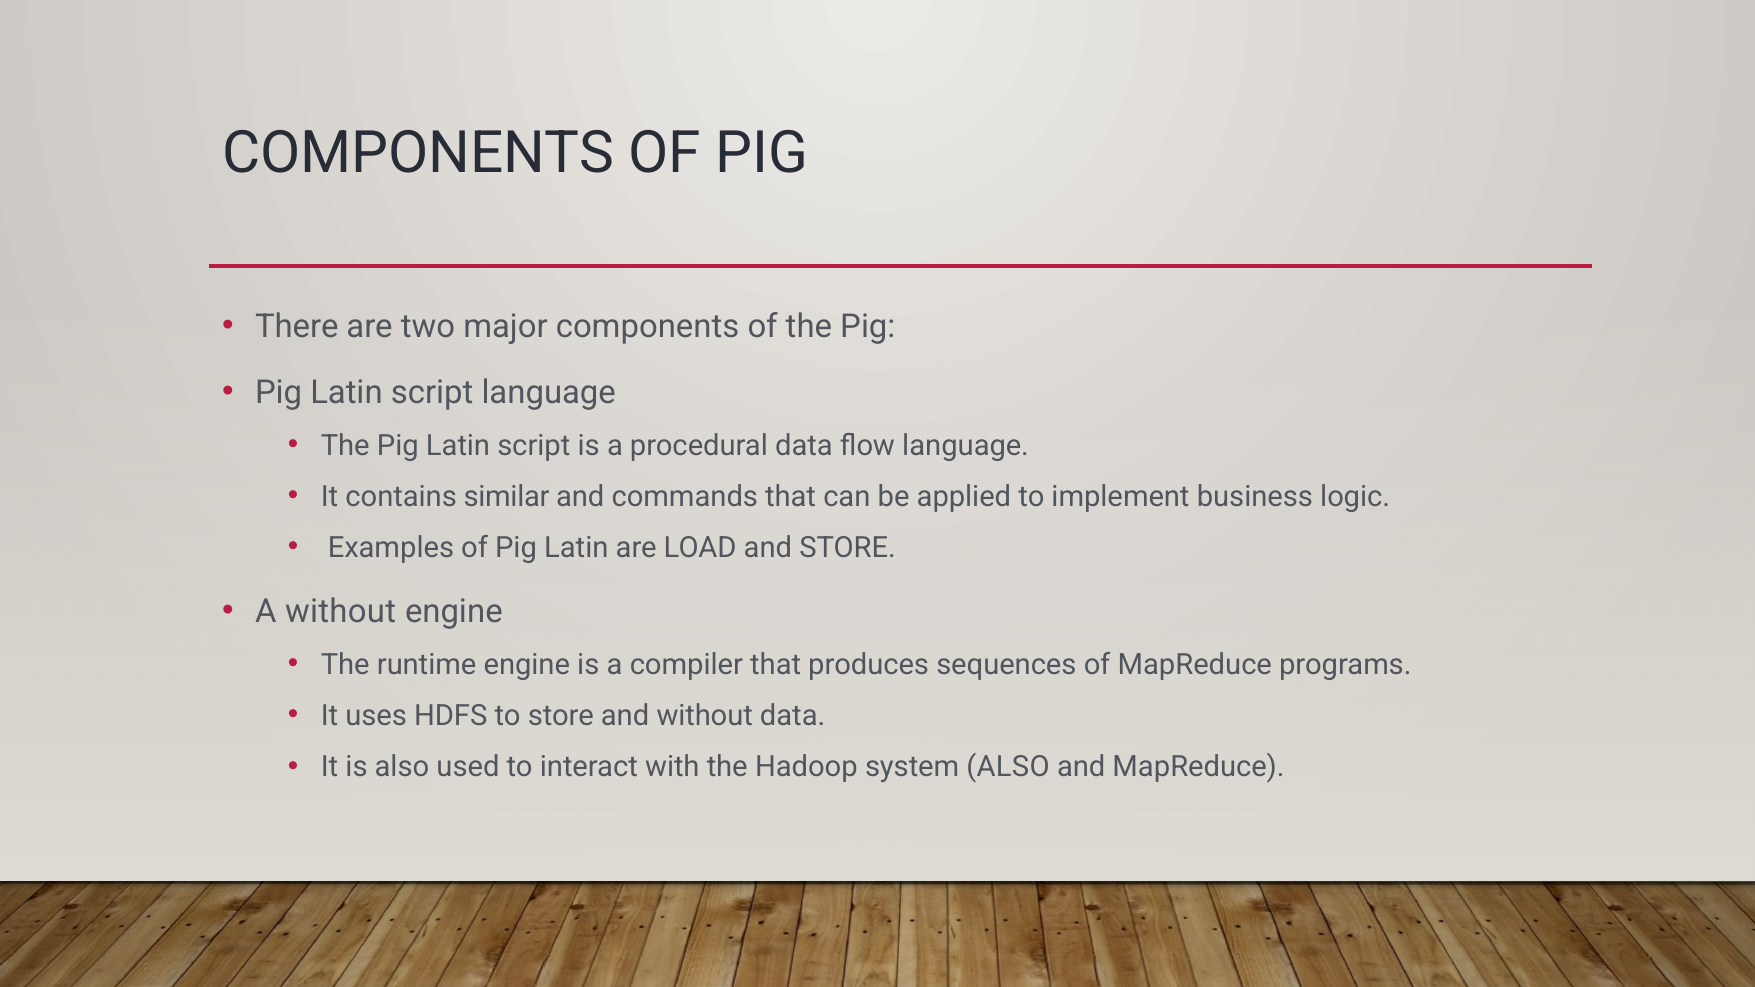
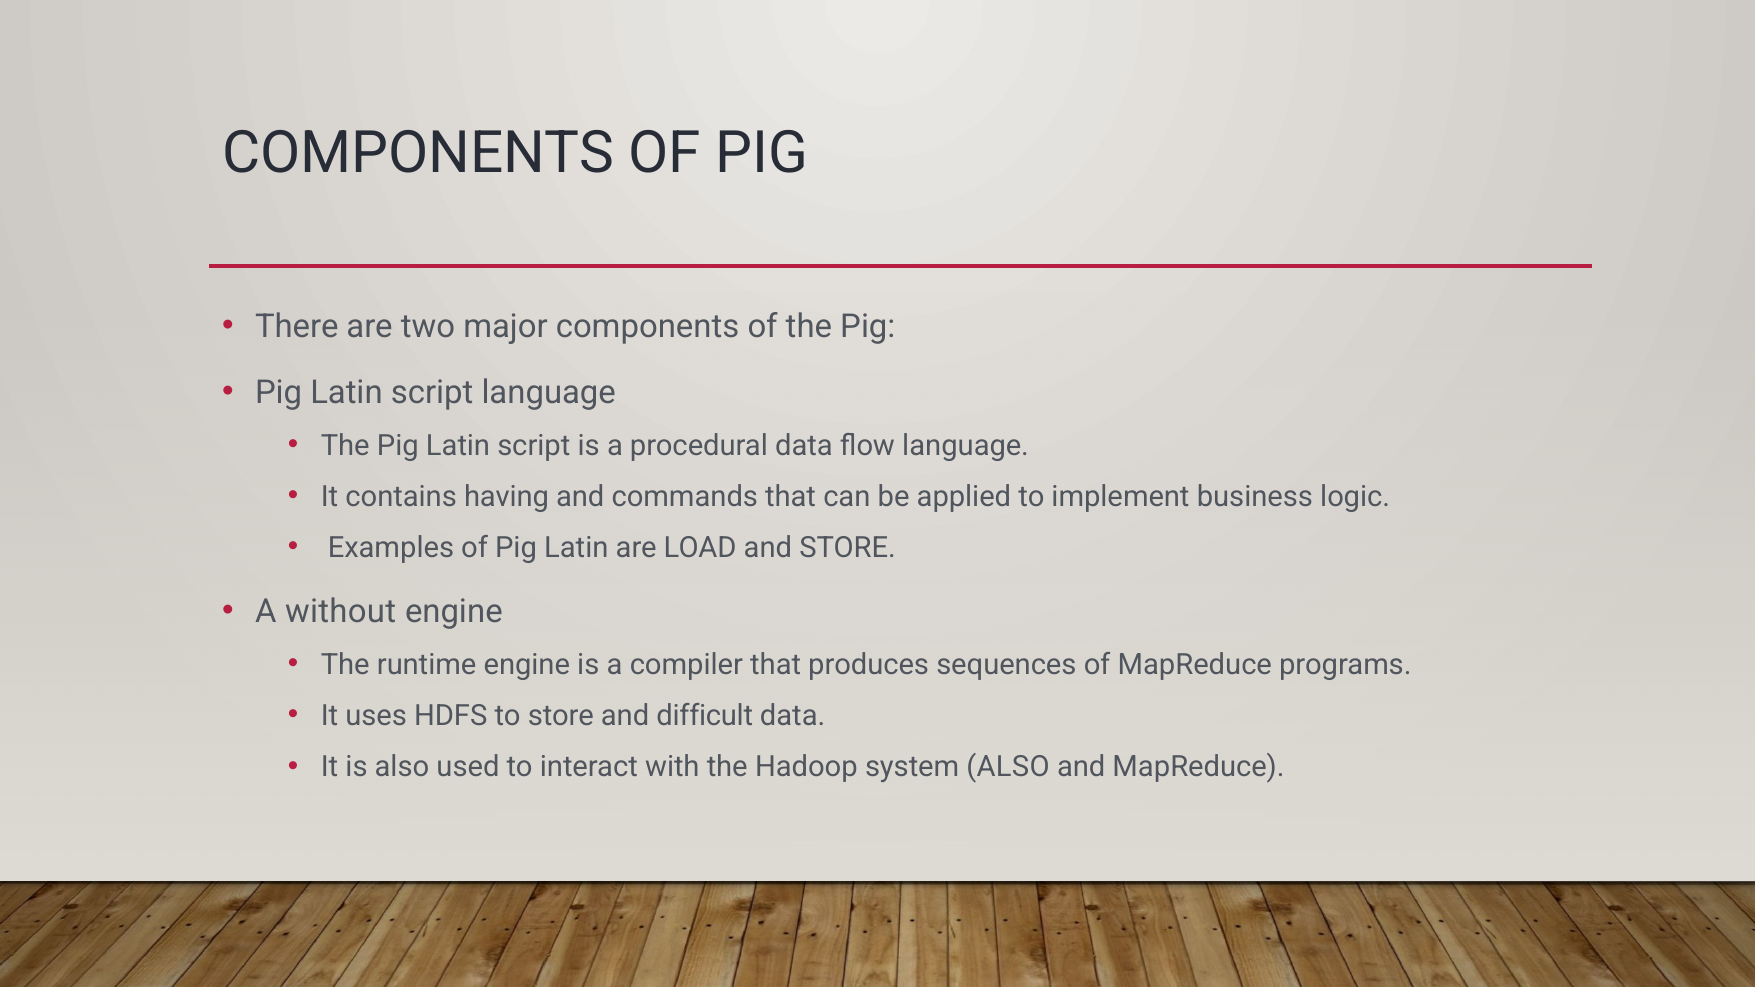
similar: similar -> having
and without: without -> difficult
